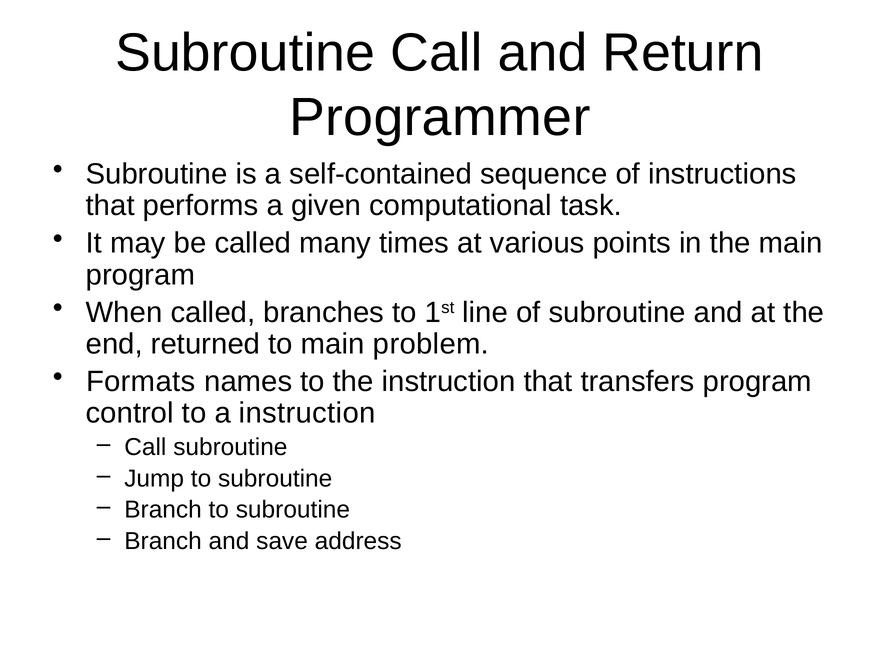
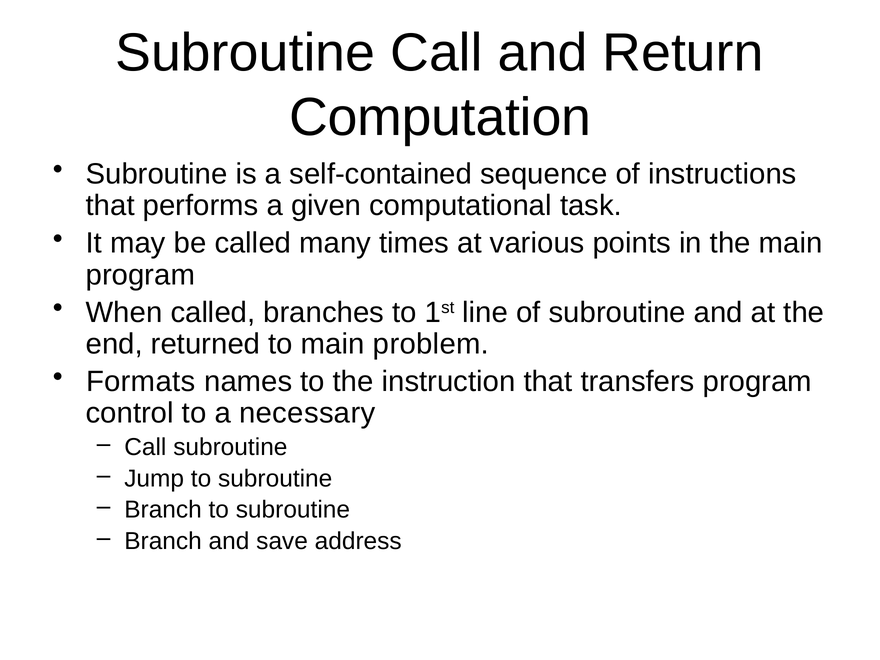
Programmer: Programmer -> Computation
a instruction: instruction -> necessary
